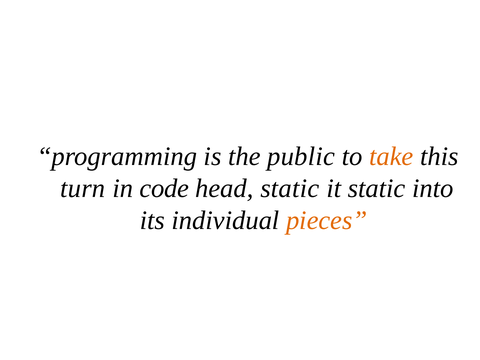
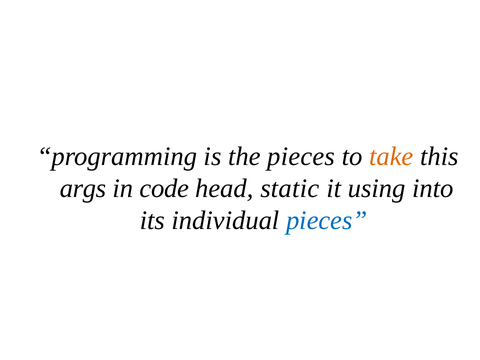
the public: public -> pieces
turn: turn -> args
it static: static -> using
pieces at (327, 220) colour: orange -> blue
